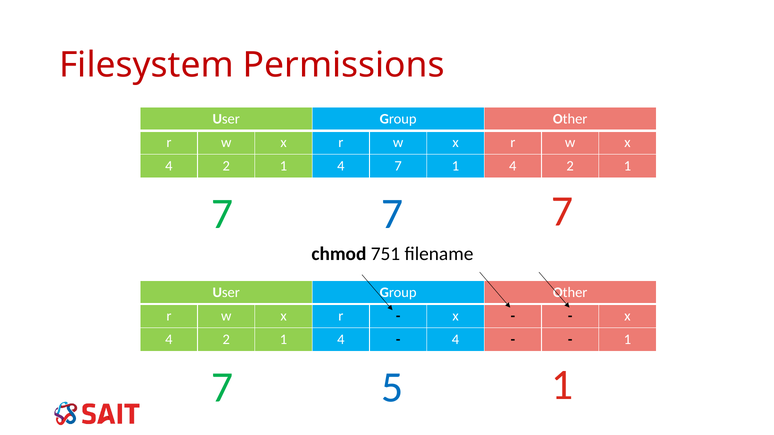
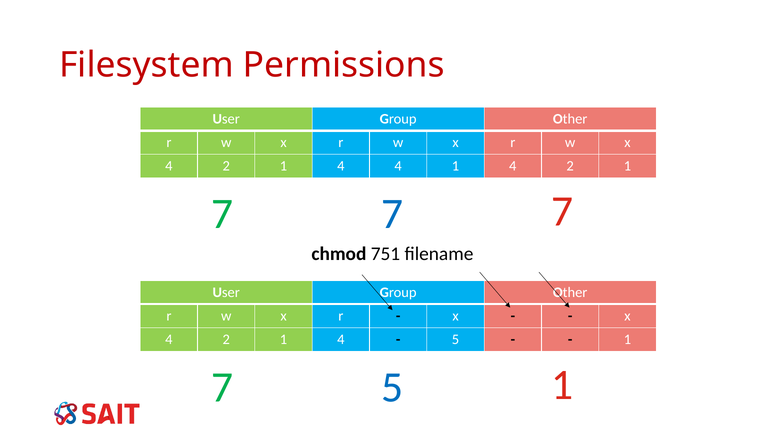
4 7: 7 -> 4
4 at (455, 340): 4 -> 5
